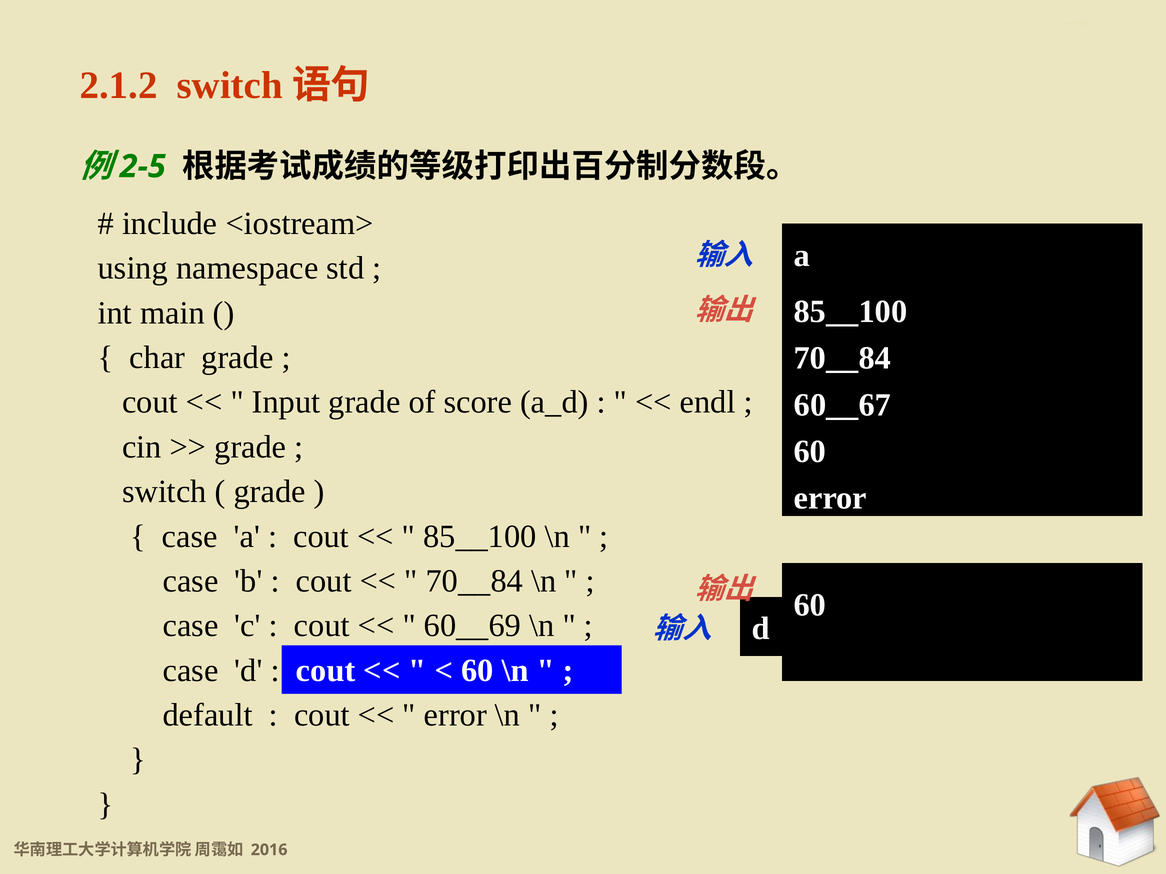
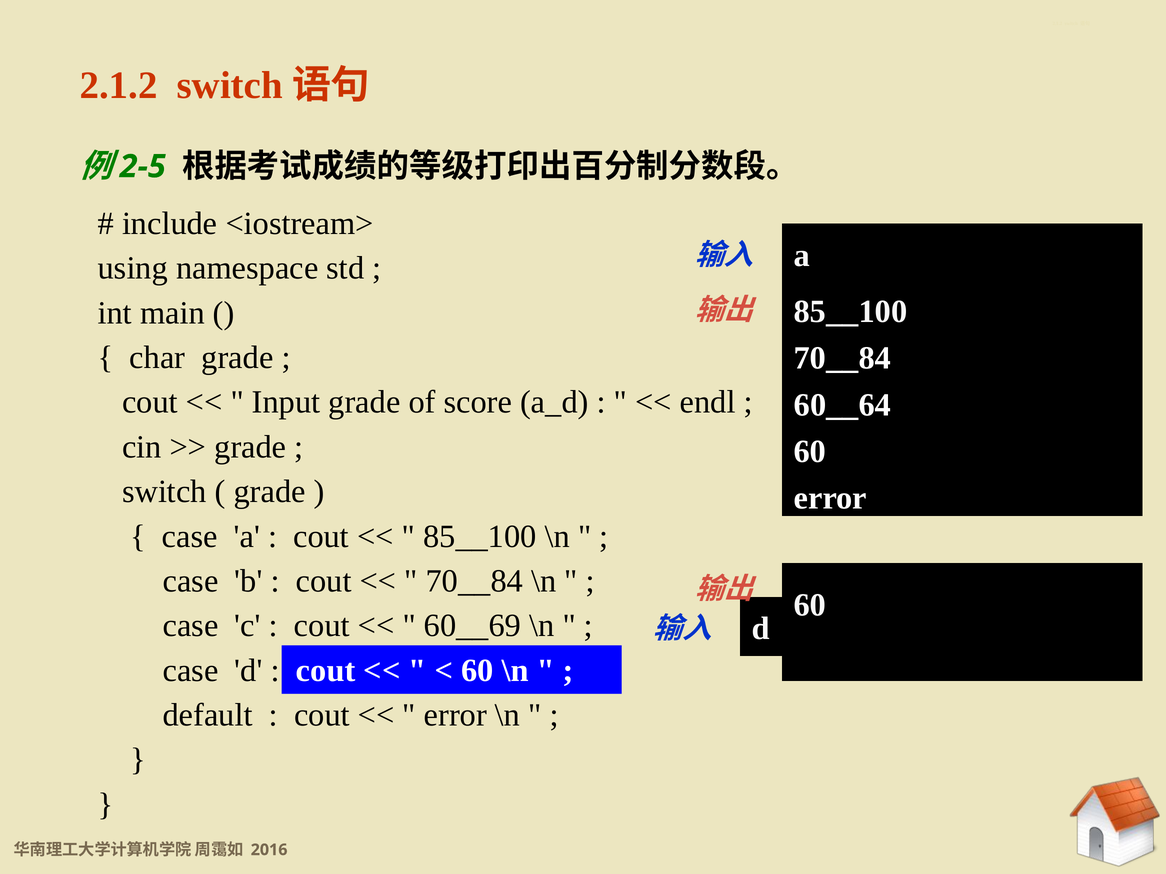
60__67: 60__67 -> 60__64
